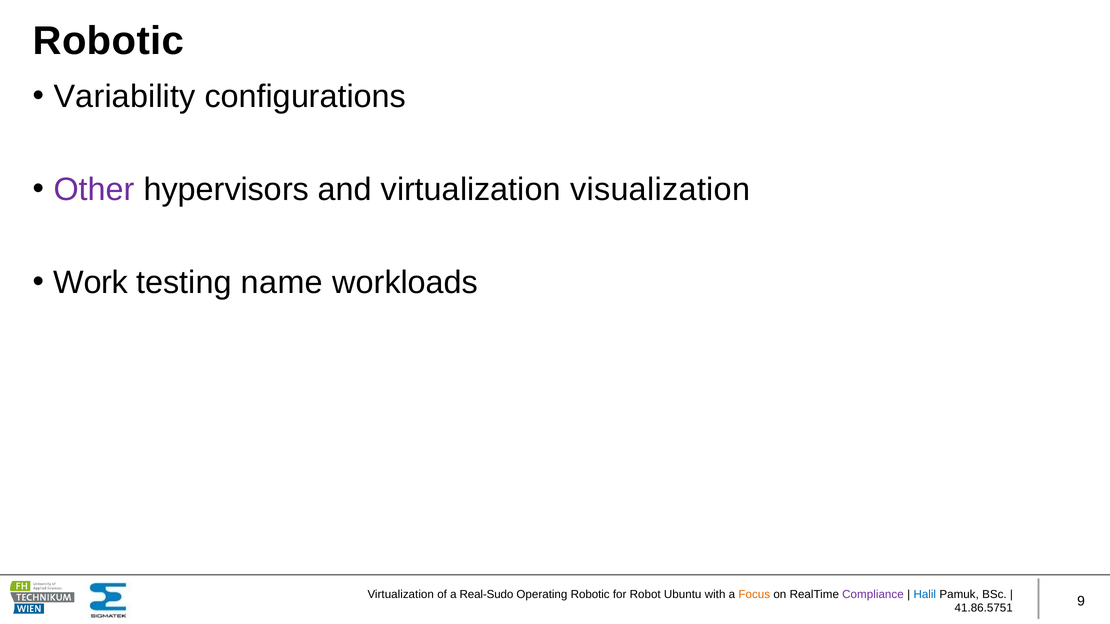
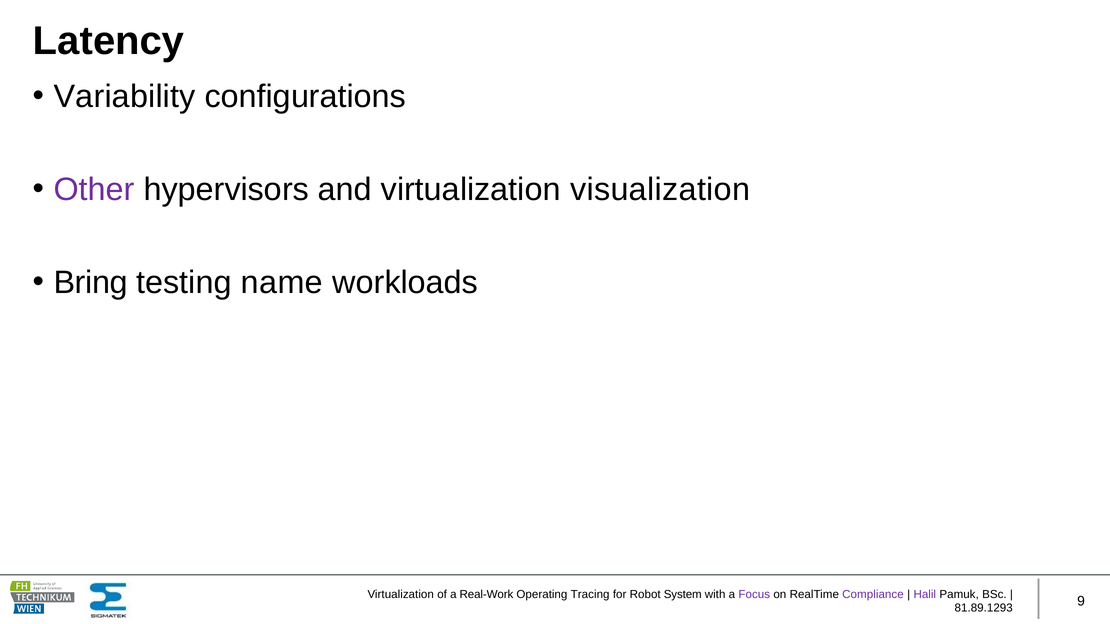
Robotic at (108, 41): Robotic -> Latency
Work: Work -> Bring
Real-Sudo: Real-Sudo -> Real-Work
Operating Robotic: Robotic -> Tracing
Ubuntu: Ubuntu -> System
Focus colour: orange -> purple
Halil colour: blue -> purple
41.86.5751: 41.86.5751 -> 81.89.1293
